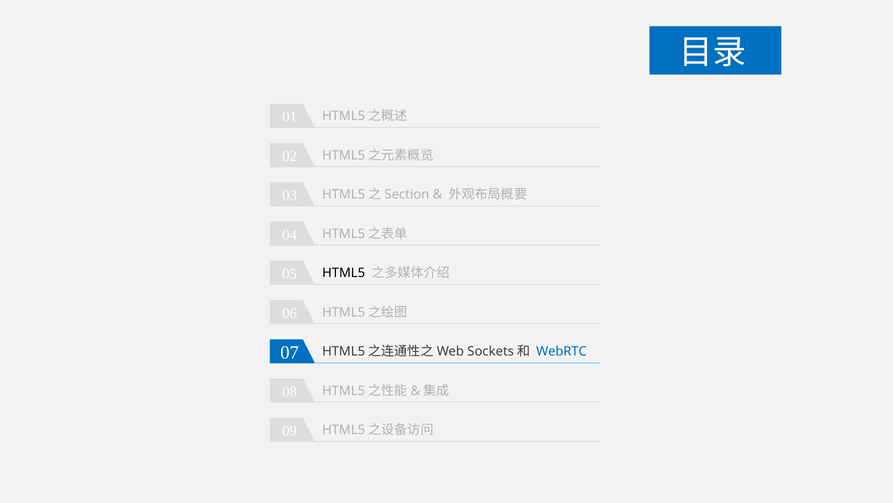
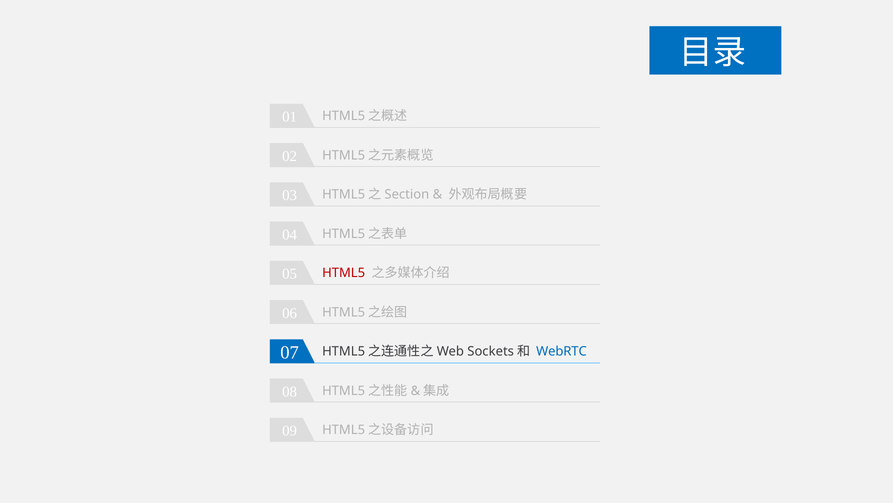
HTML5 colour: black -> red
